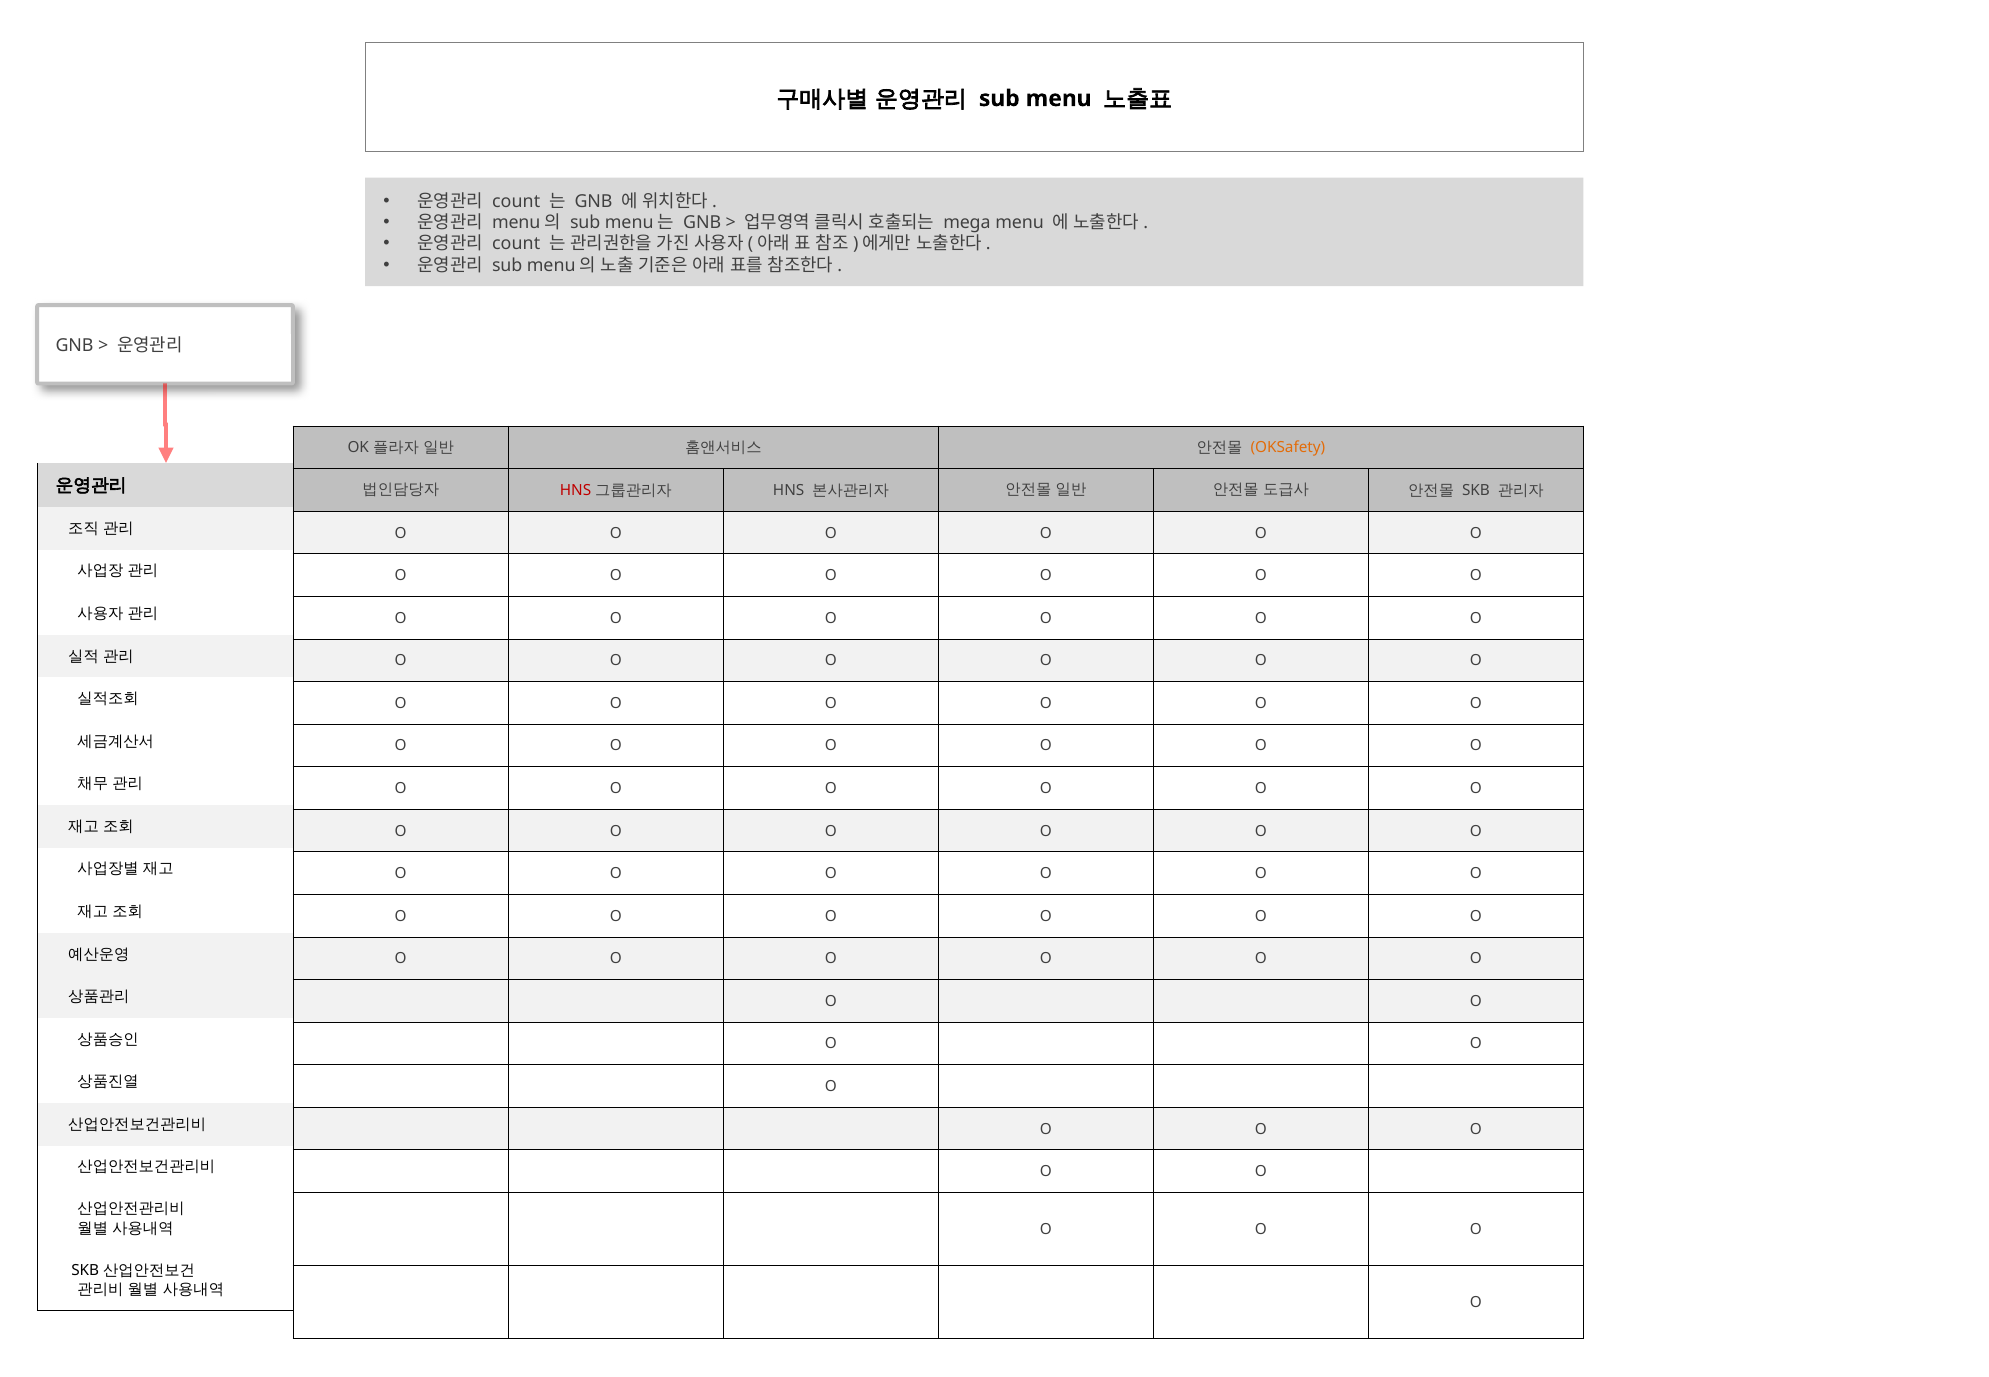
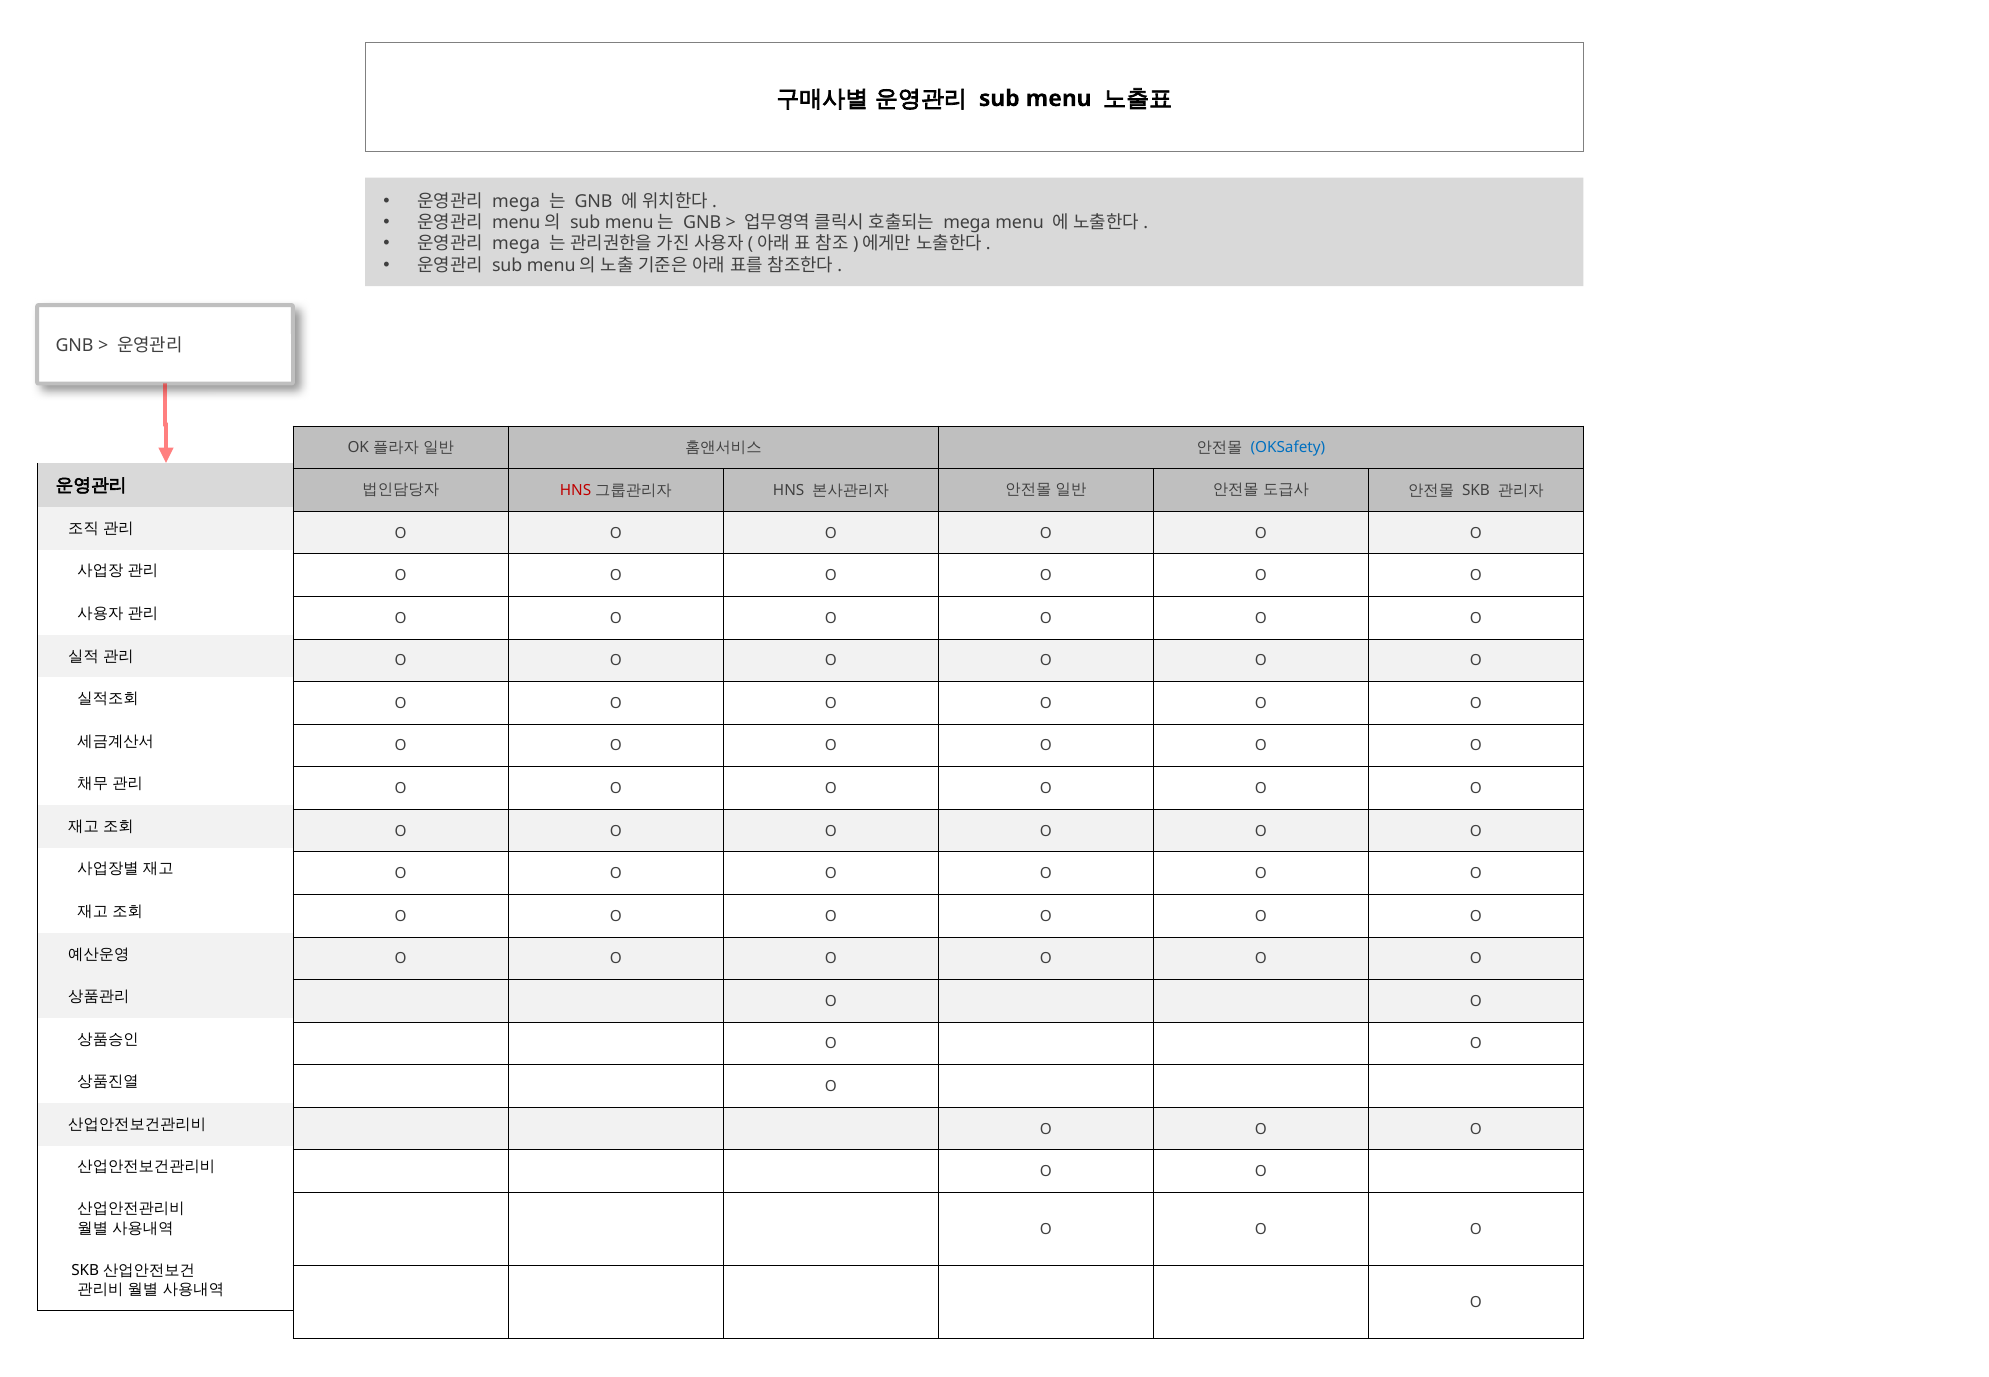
count at (516, 201): count -> mega
count at (516, 244): count -> mega
OKSafety colour: orange -> blue
